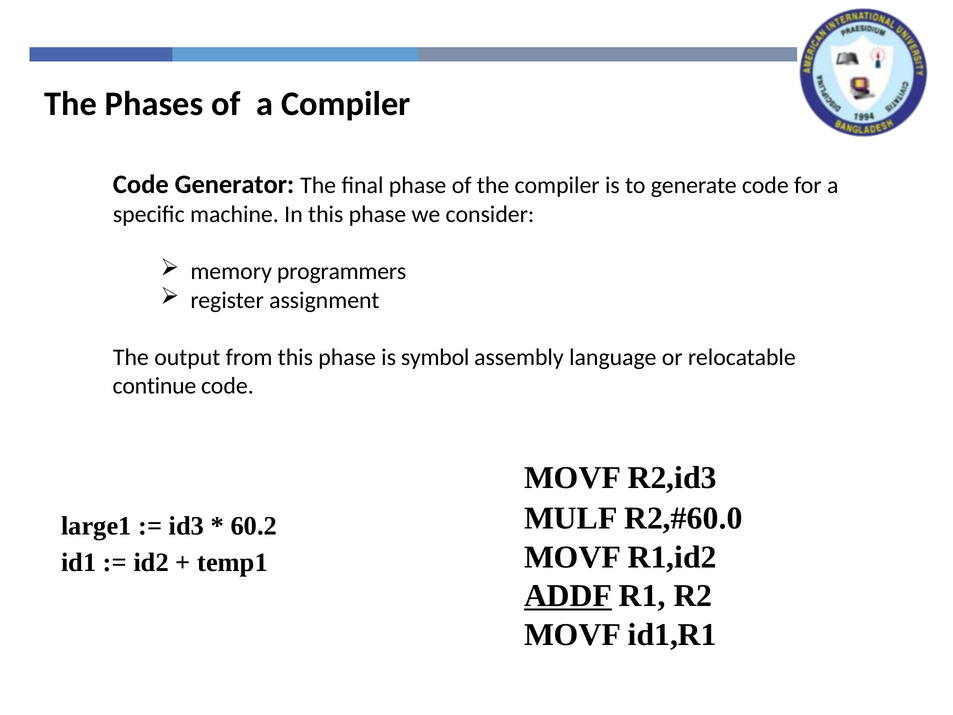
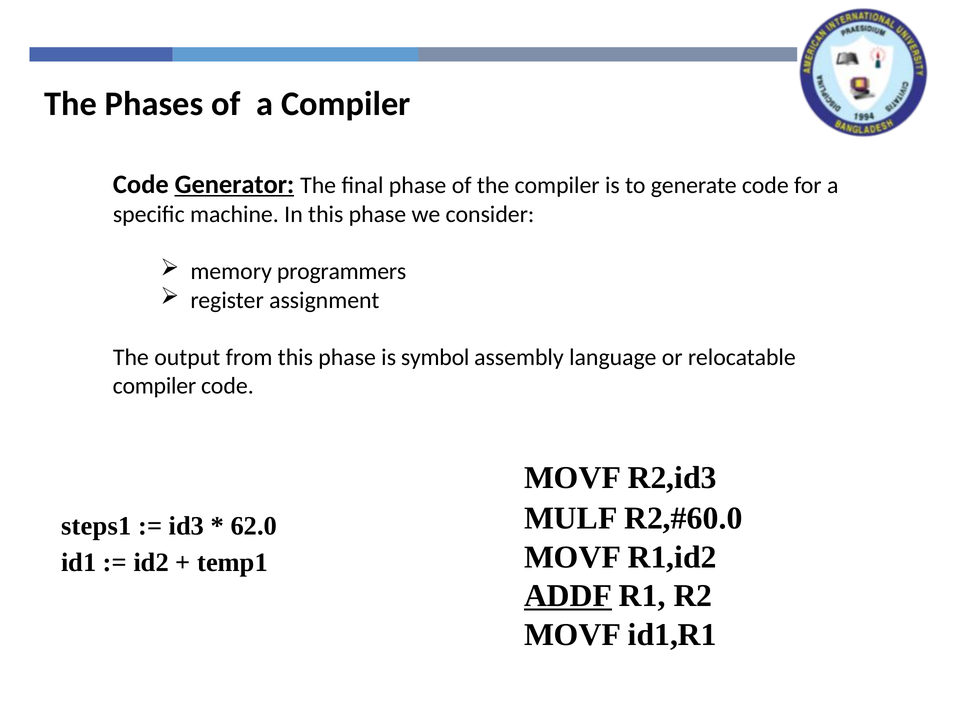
Generator underline: none -> present
continue at (154, 386): continue -> compiler
large1: large1 -> steps1
60.2: 60.2 -> 62.0
